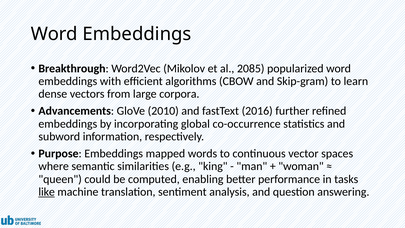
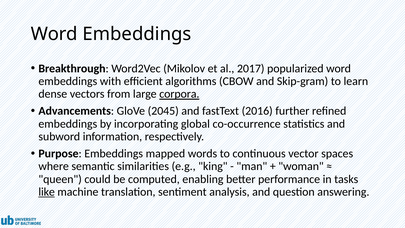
2085: 2085 -> 2017
corpora underline: none -> present
2010: 2010 -> 2045
